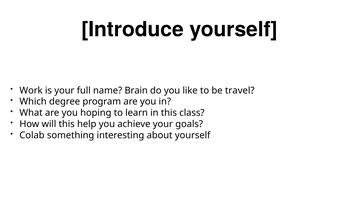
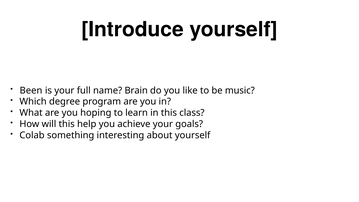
Work: Work -> Been
travel: travel -> music
